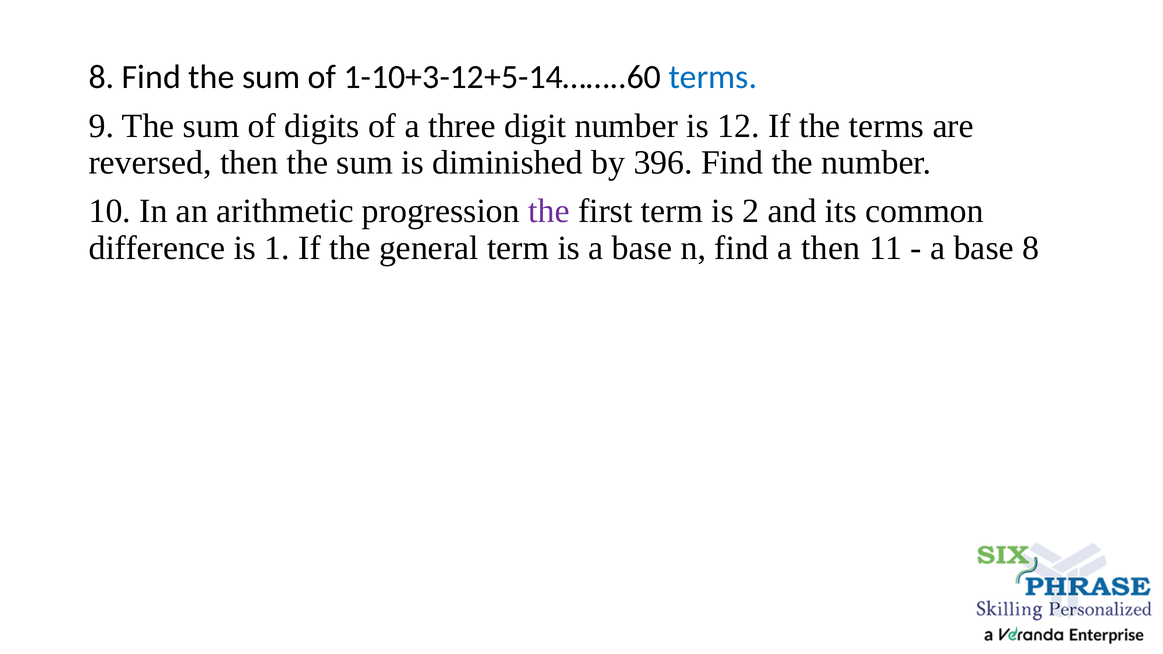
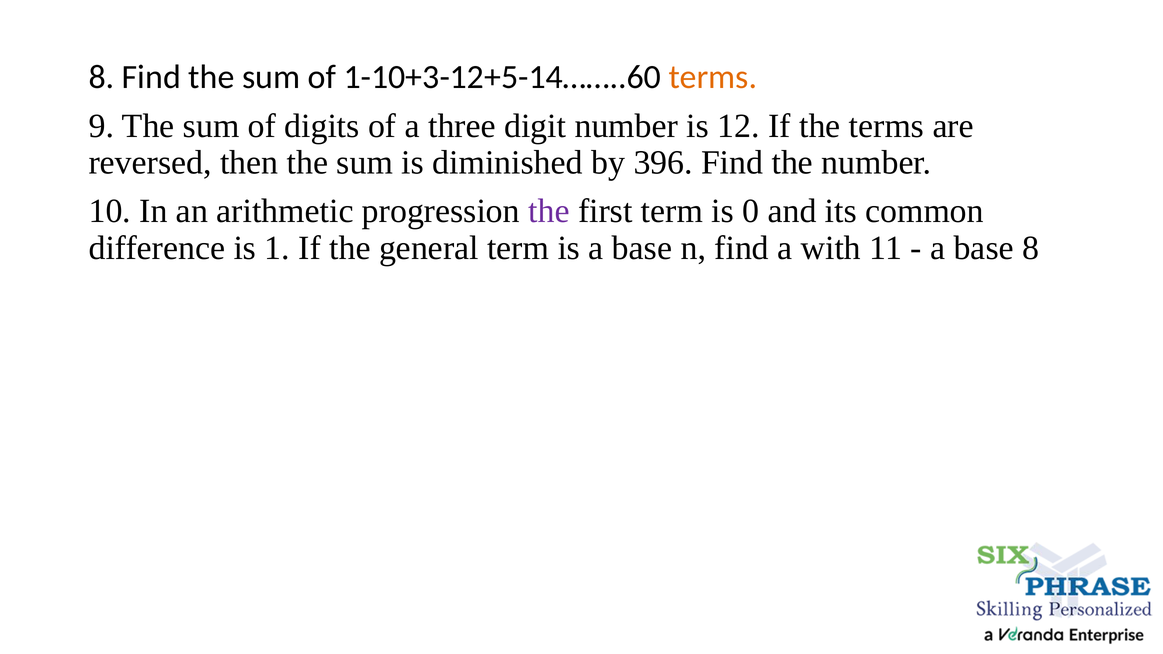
terms at (713, 77) colour: blue -> orange
2: 2 -> 0
a then: then -> with
